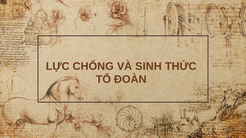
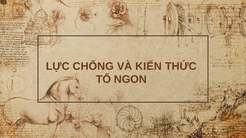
SINH: SINH -> KIẾN
ĐOÀN: ĐOÀN -> NGON
